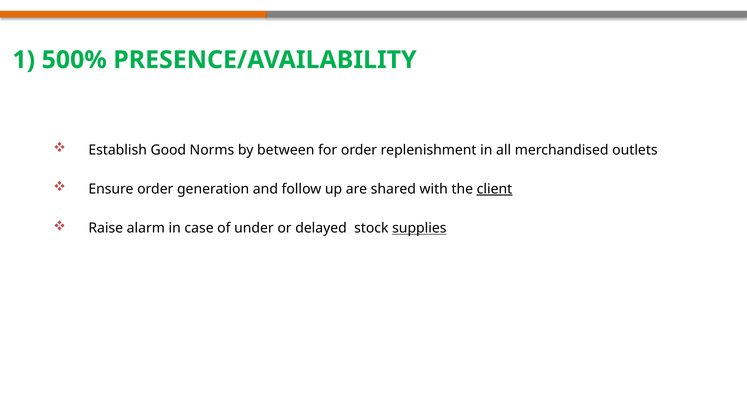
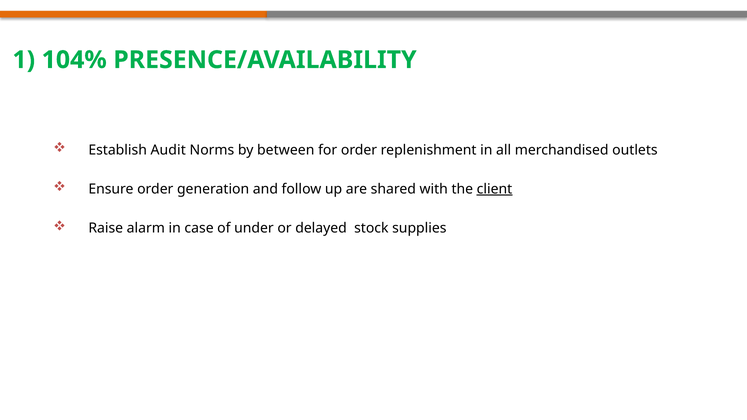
500%: 500% -> 104%
Good: Good -> Audit
supplies underline: present -> none
